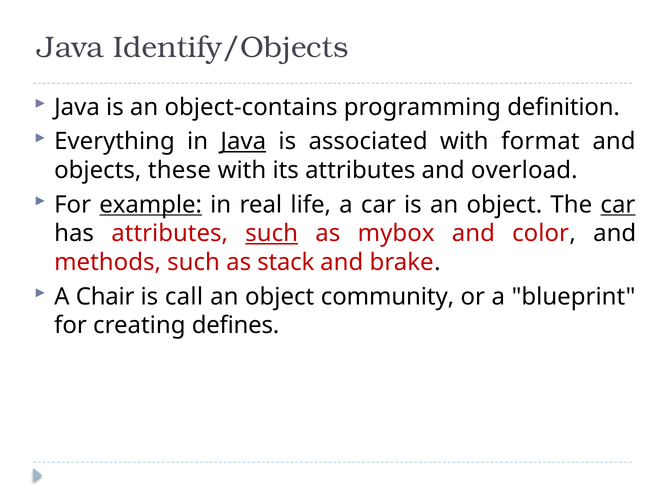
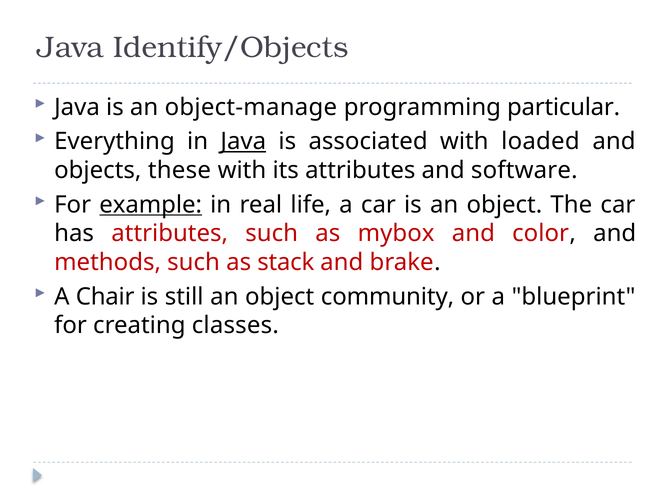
object-contains: object-contains -> object-manage
definition: definition -> particular
format: format -> loaded
overload: overload -> software
car at (618, 205) underline: present -> none
such at (272, 233) underline: present -> none
call: call -> still
defines: defines -> classes
